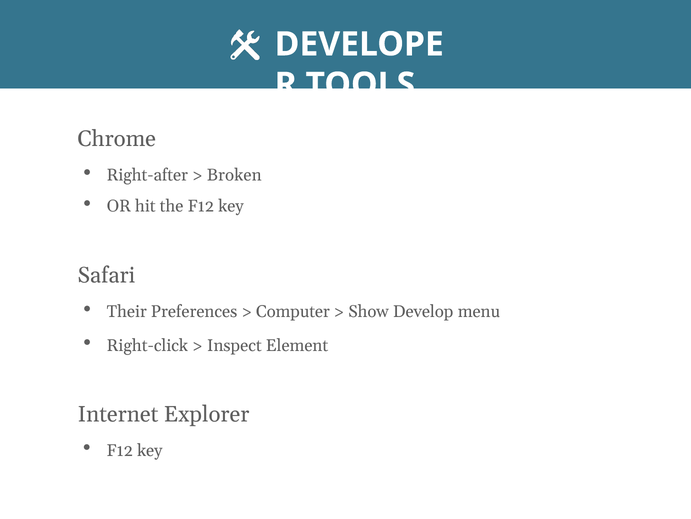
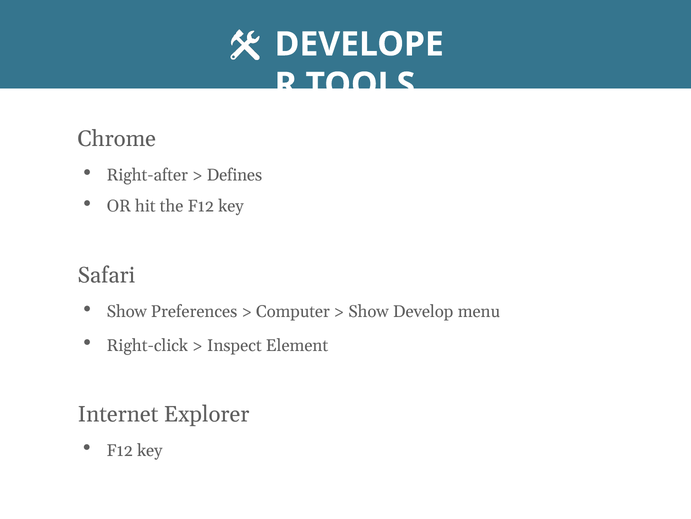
Broken: Broken -> Defines
Their at (127, 311): Their -> Show
